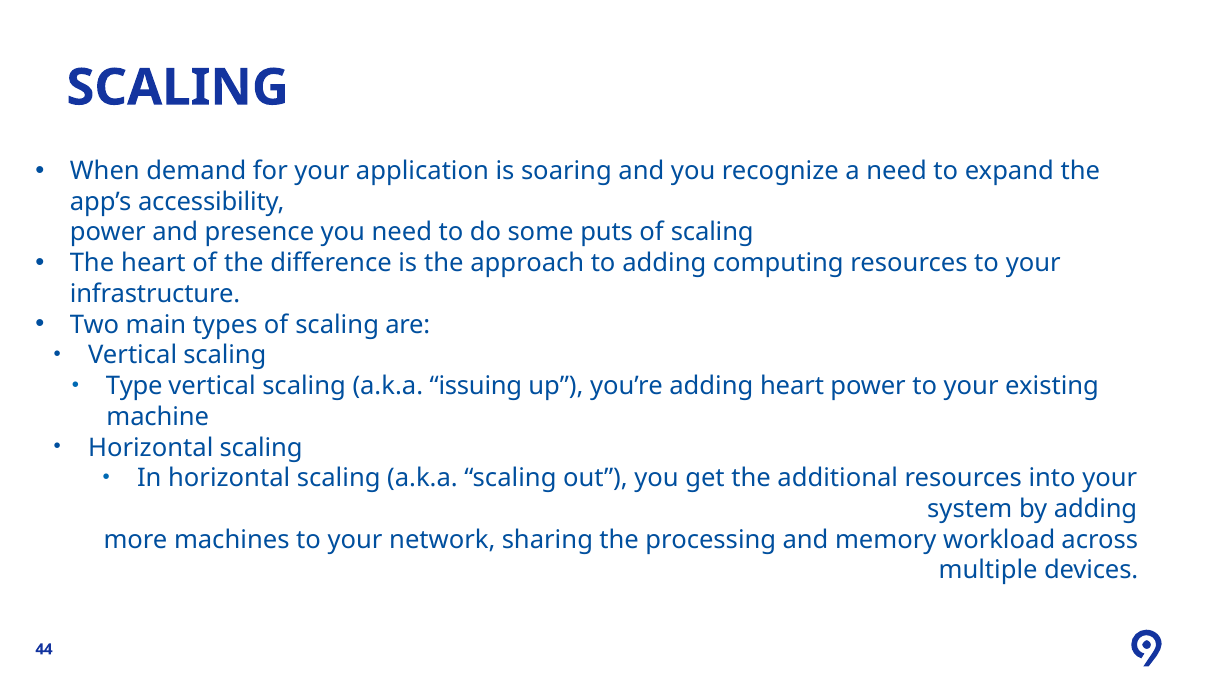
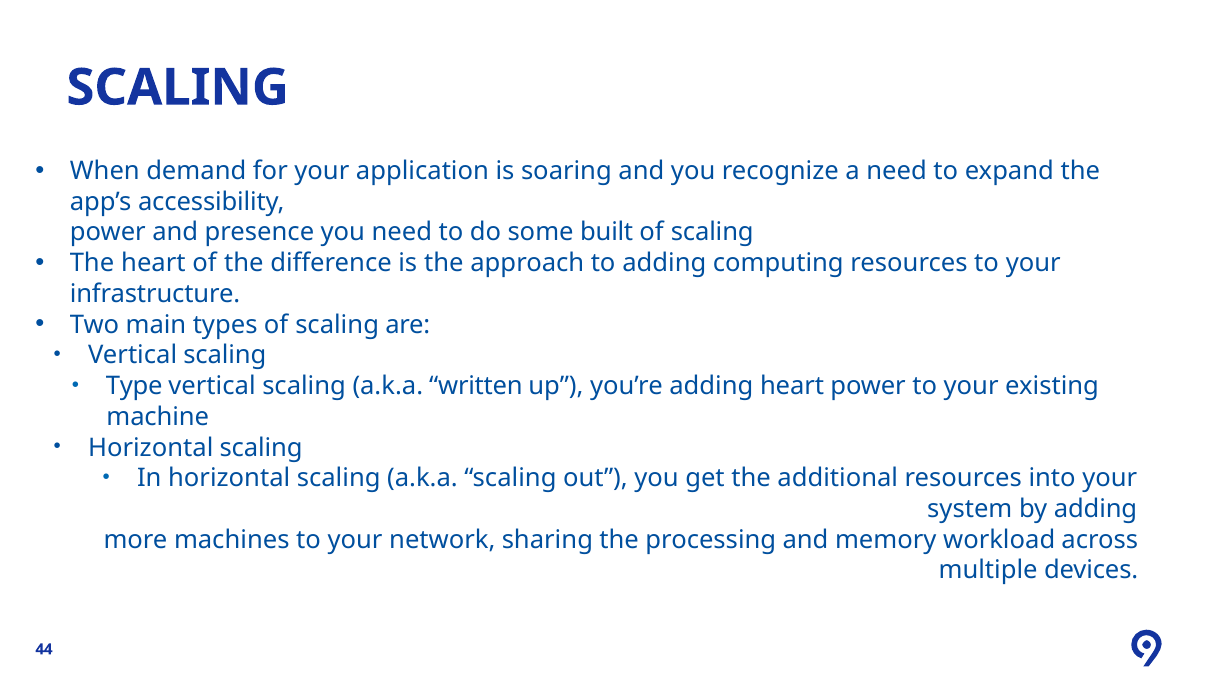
puts: puts -> built
issuing: issuing -> written
